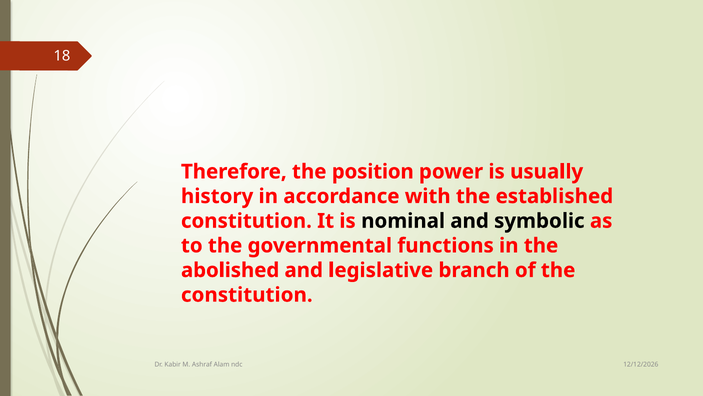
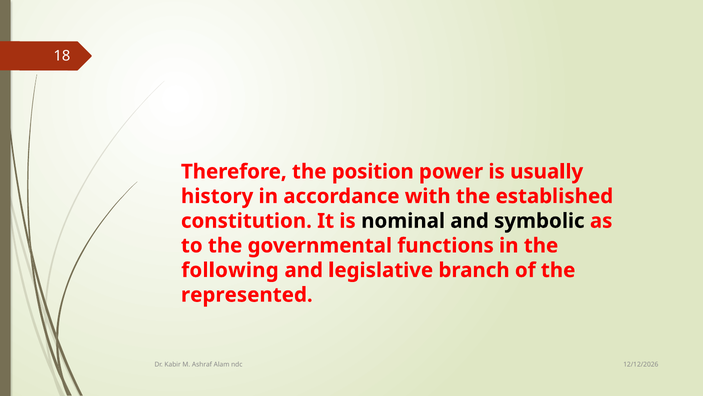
abolished: abolished -> following
constitution at (247, 295): constitution -> represented
